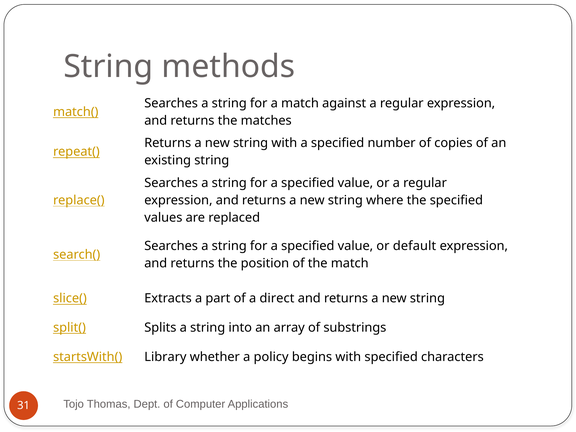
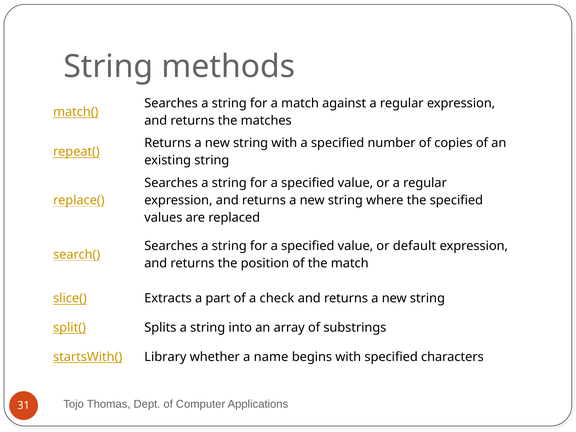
direct: direct -> check
policy: policy -> name
